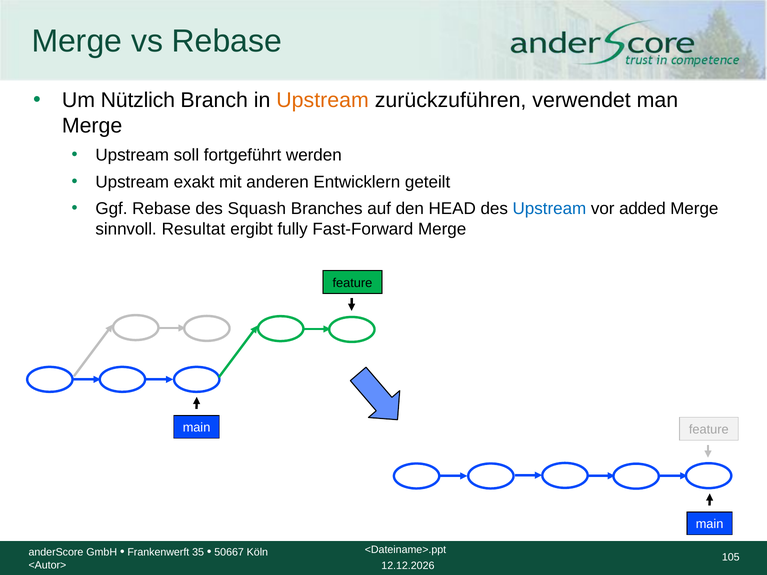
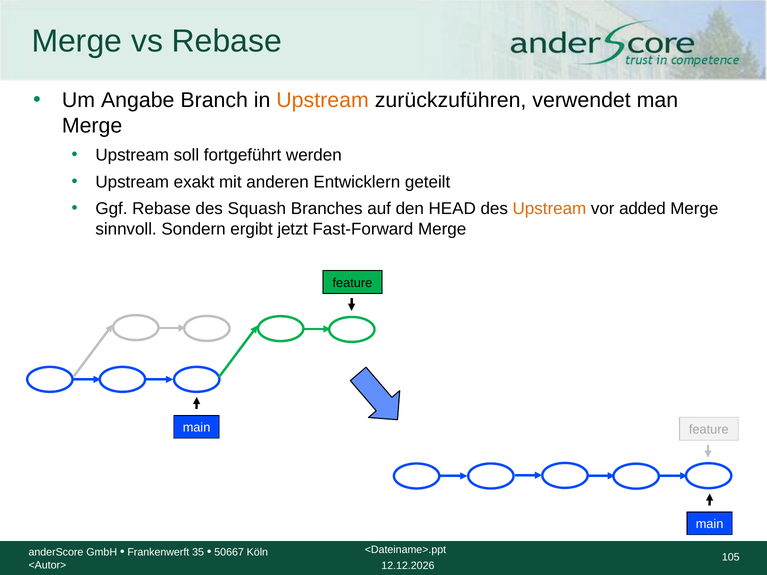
Nützlich: Nützlich -> Angabe
Upstream at (549, 209) colour: blue -> orange
Resultat: Resultat -> Sondern
fully: fully -> jetzt
